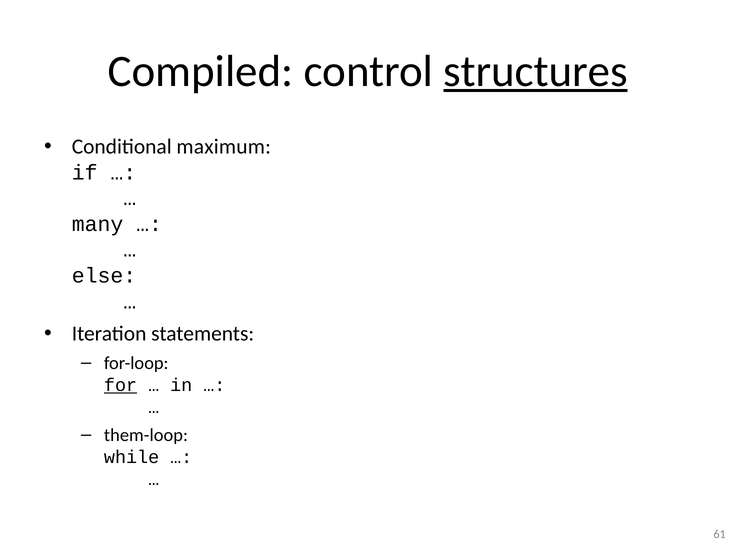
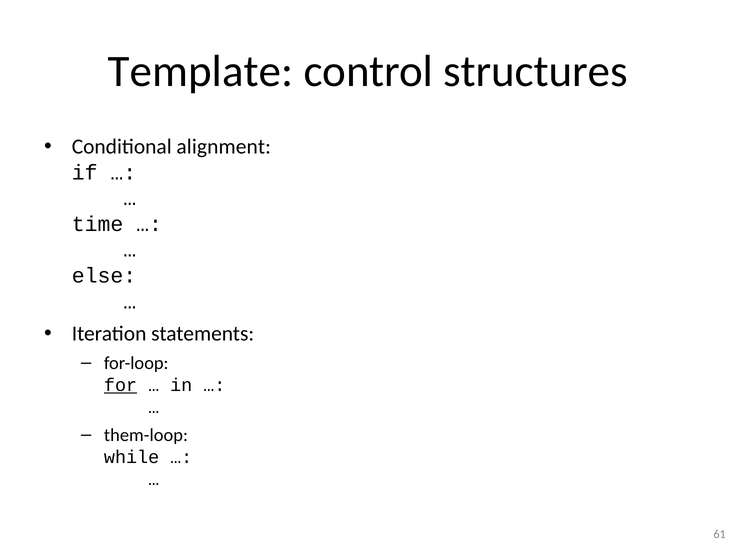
Compiled: Compiled -> Template
structures underline: present -> none
maximum: maximum -> alignment
many: many -> time
